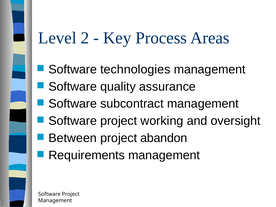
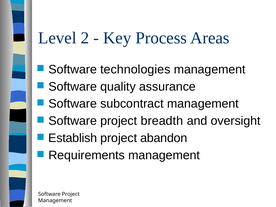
working: working -> breadth
Between: Between -> Establish
